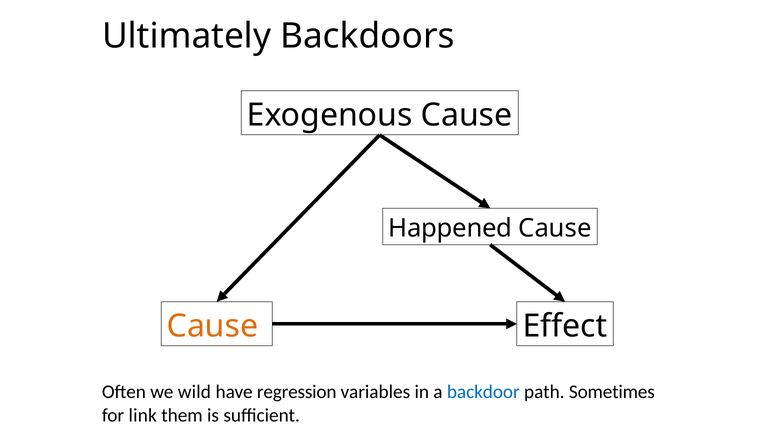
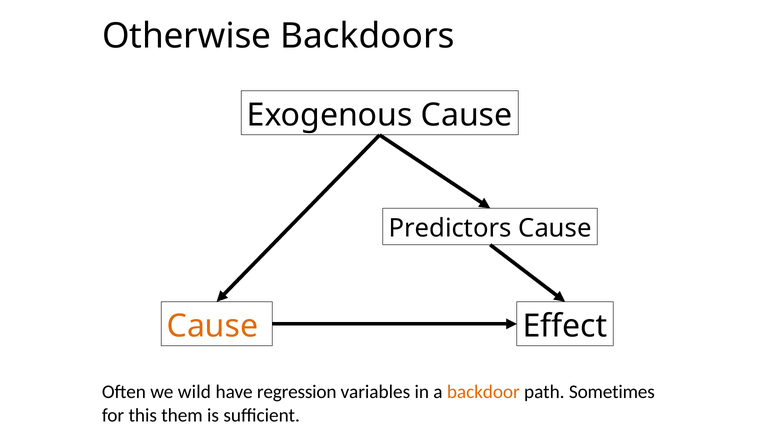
Ultimately: Ultimately -> Otherwise
Happened: Happened -> Predictors
backdoor colour: blue -> orange
link: link -> this
